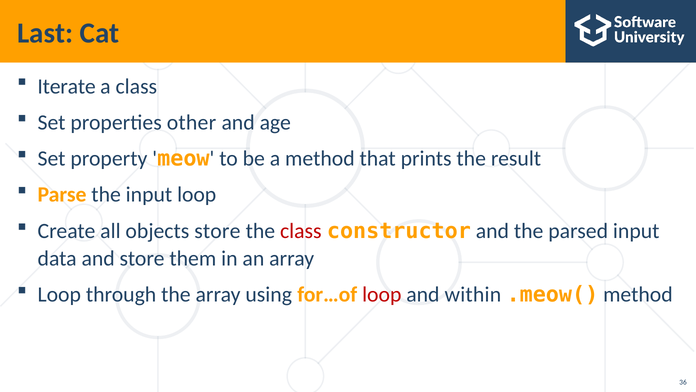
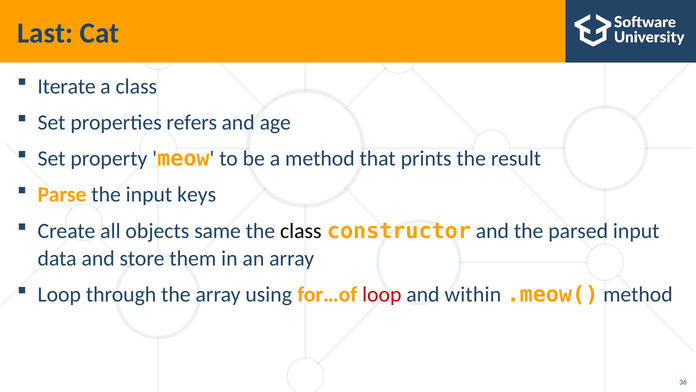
other: other -> refers
input loop: loop -> keys
objects store: store -> same
class at (301, 231) colour: red -> black
